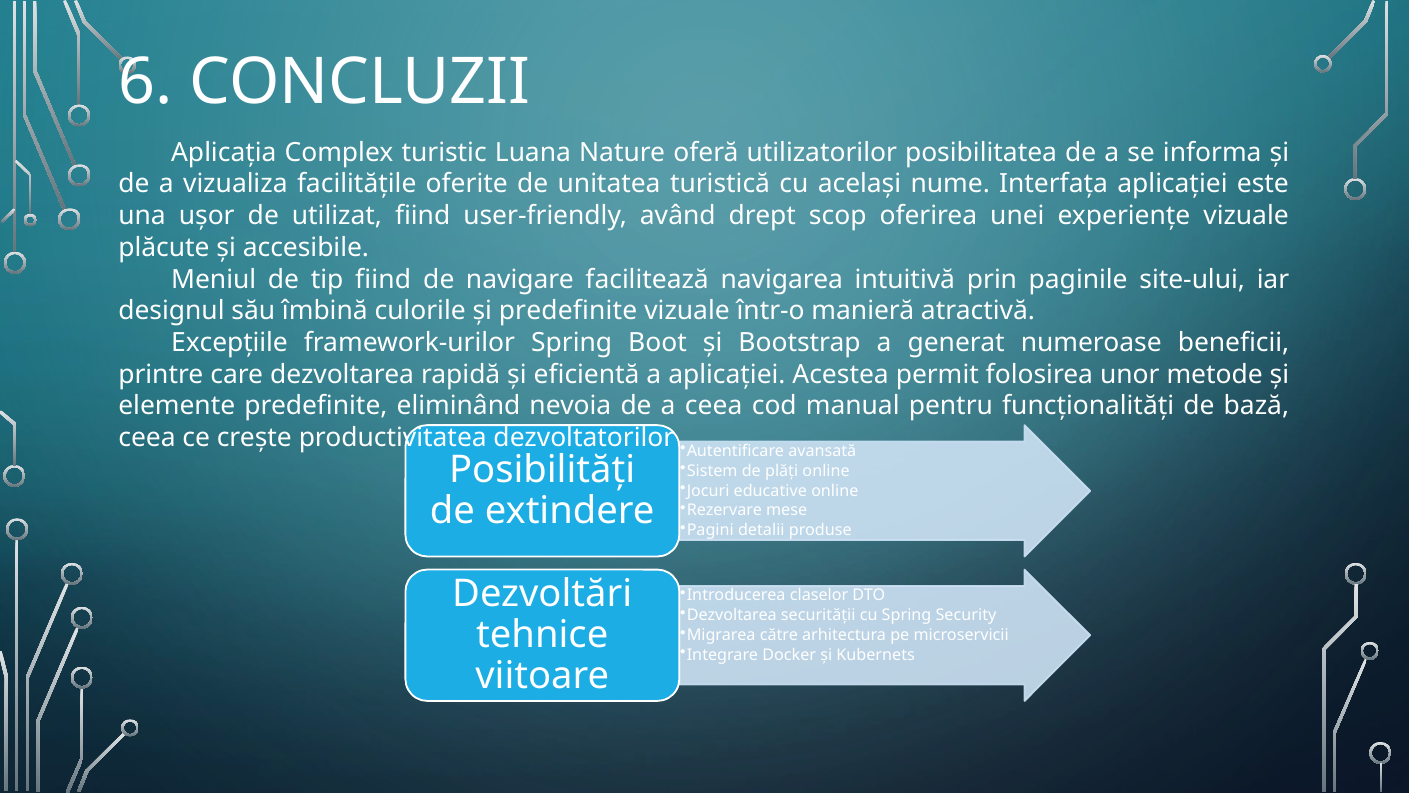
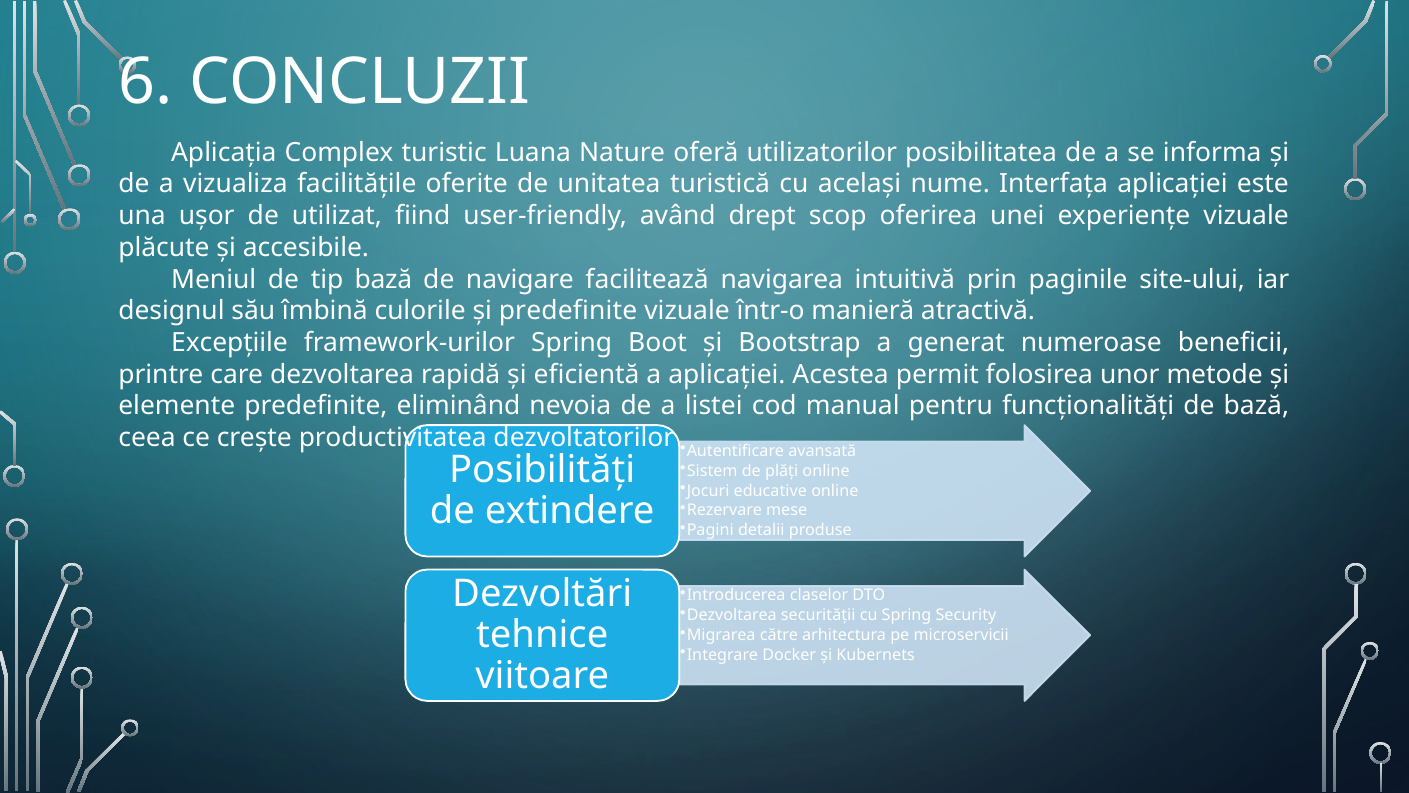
tip fiind: fiind -> bază
a ceea: ceea -> listei
